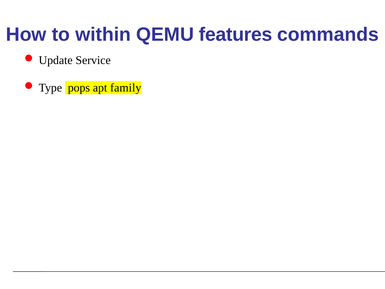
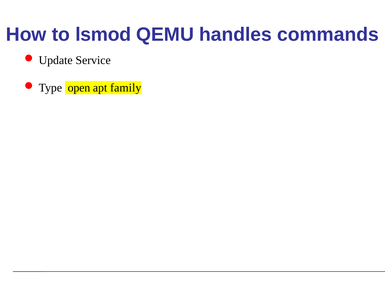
within: within -> lsmod
features: features -> handles
pops: pops -> open
